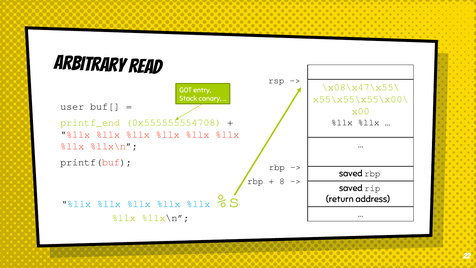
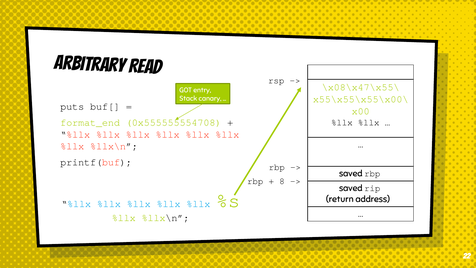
user: user -> puts
printf_end: printf_end -> format_end
